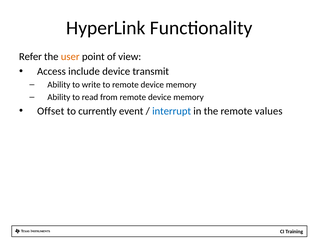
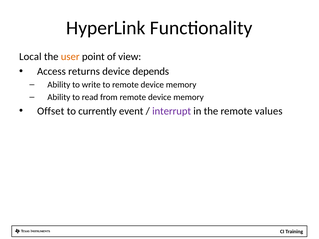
Refer: Refer -> Local
include: include -> returns
transmit: transmit -> depends
interrupt colour: blue -> purple
